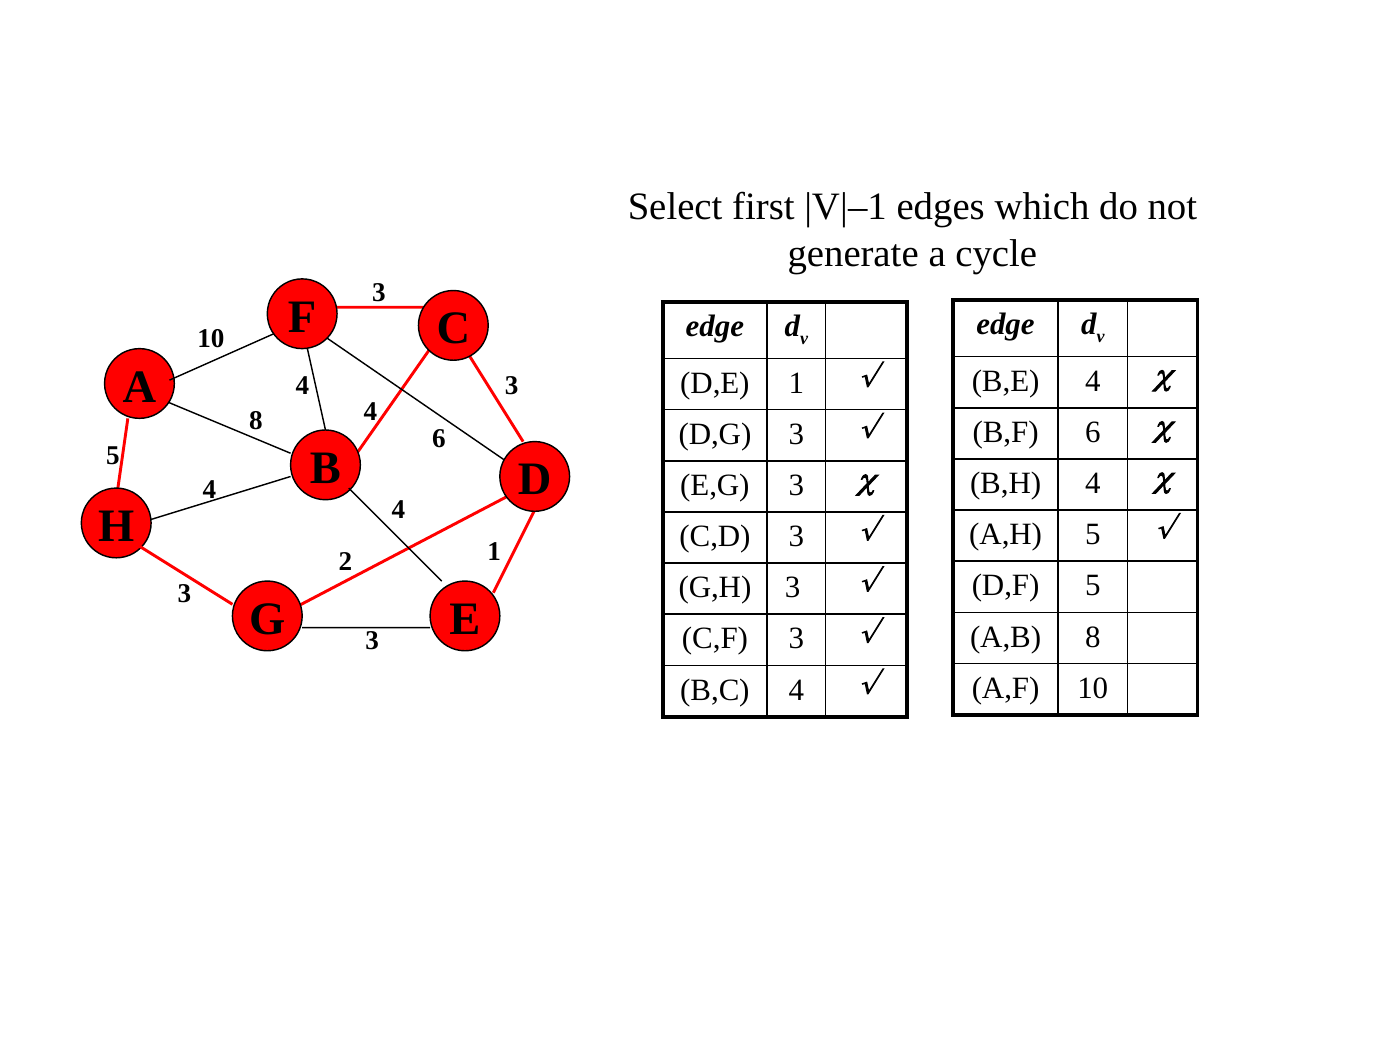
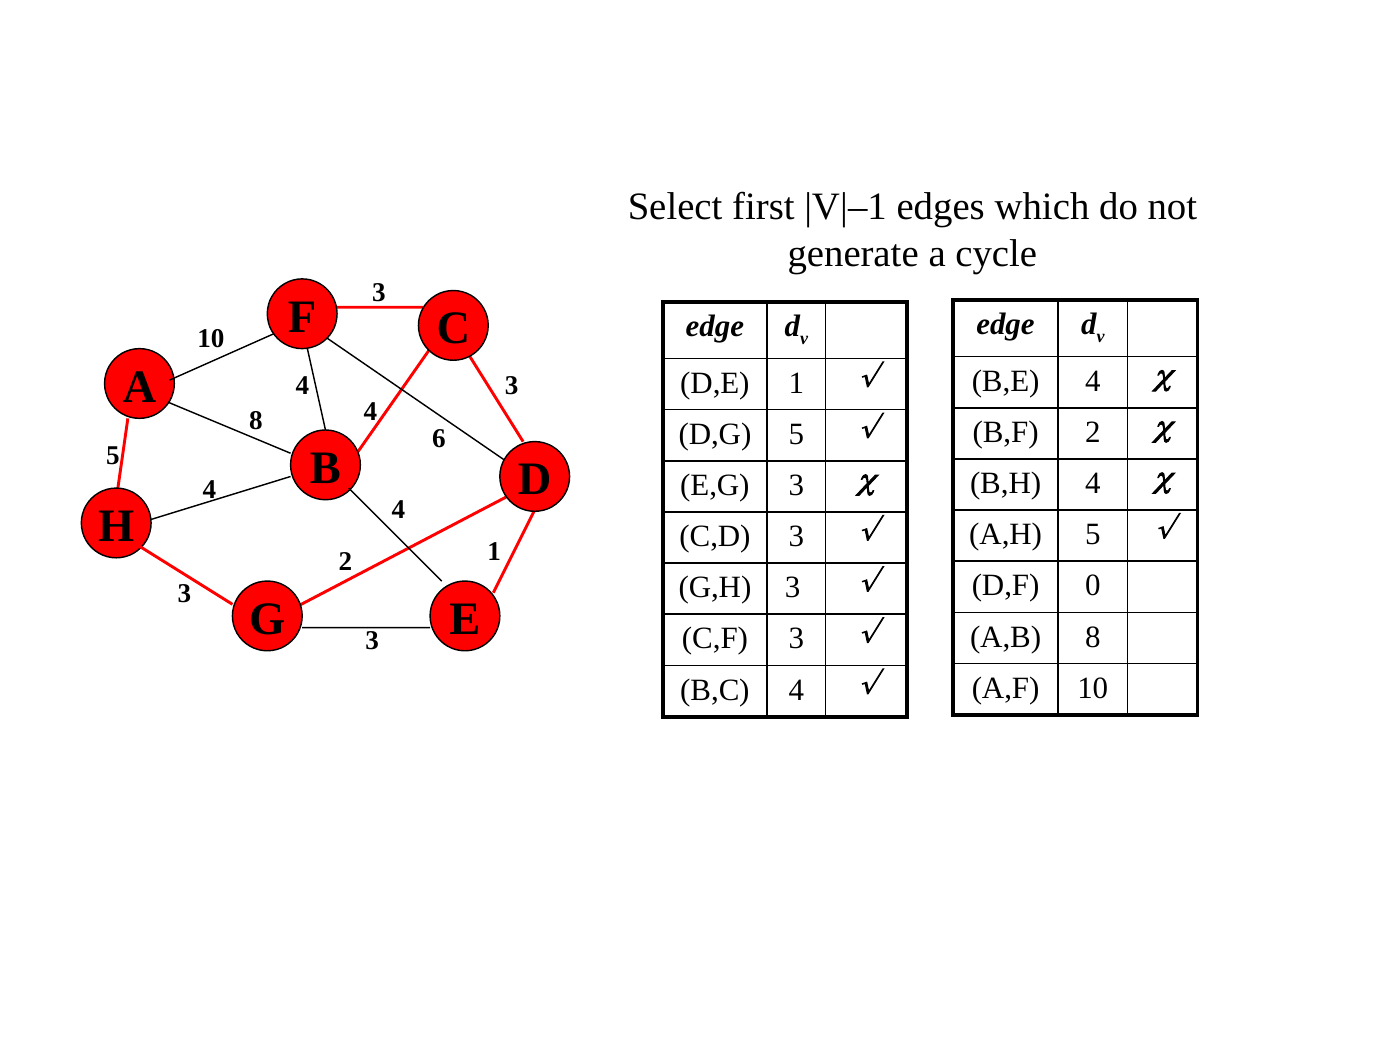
B,F 6: 6 -> 2
D,G 3: 3 -> 5
D,F 5: 5 -> 0
